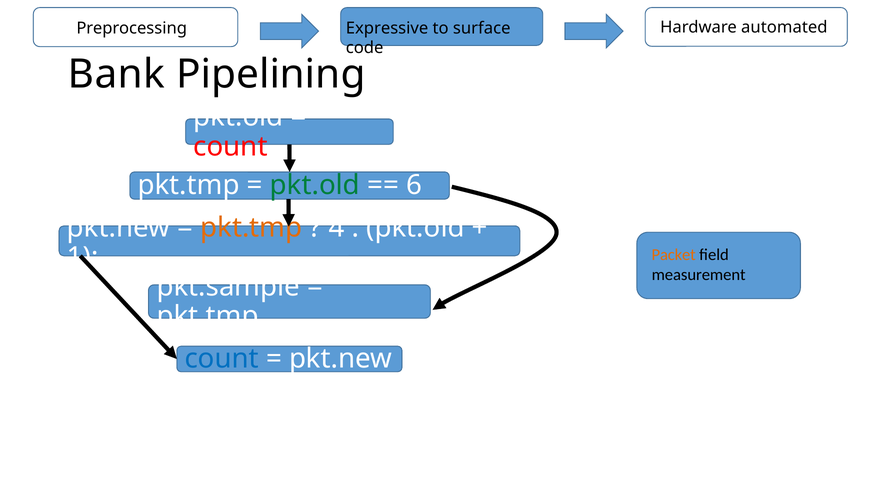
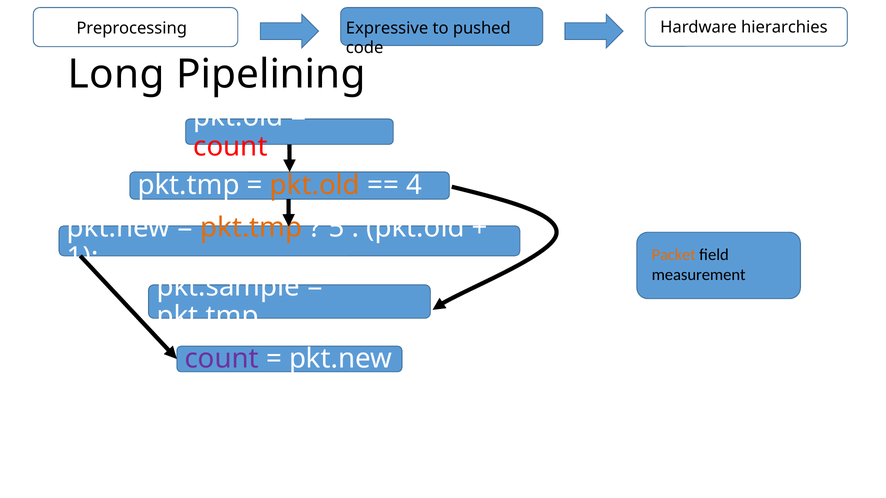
automated: automated -> hierarchies
surface: surface -> pushed
Bank: Bank -> Long
pkt.old at (315, 186) colour: green -> orange
6: 6 -> 4
4: 4 -> 5
count at (222, 359) colour: blue -> purple
